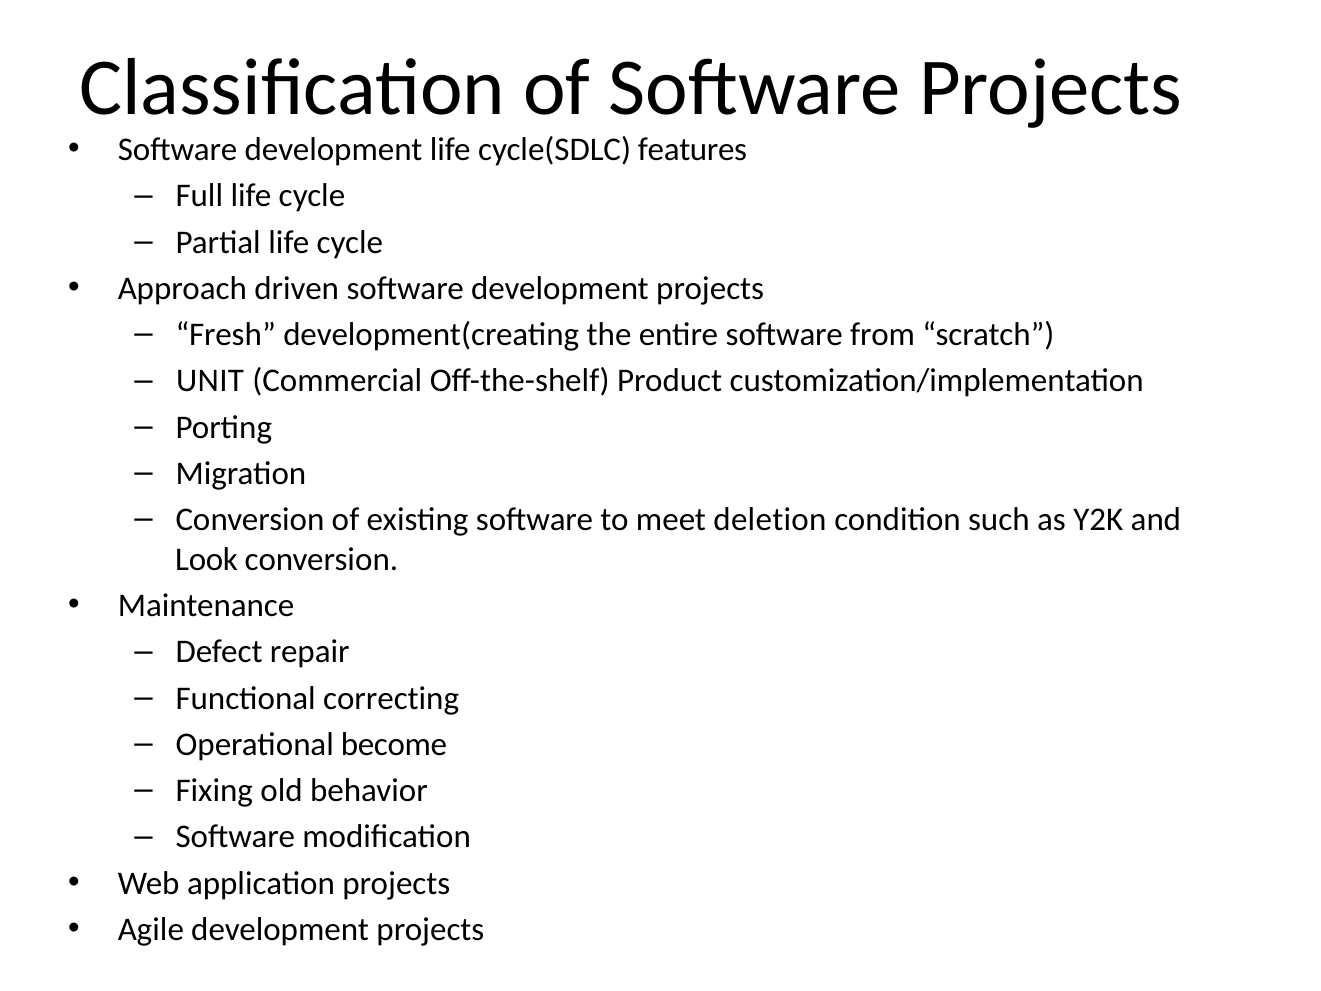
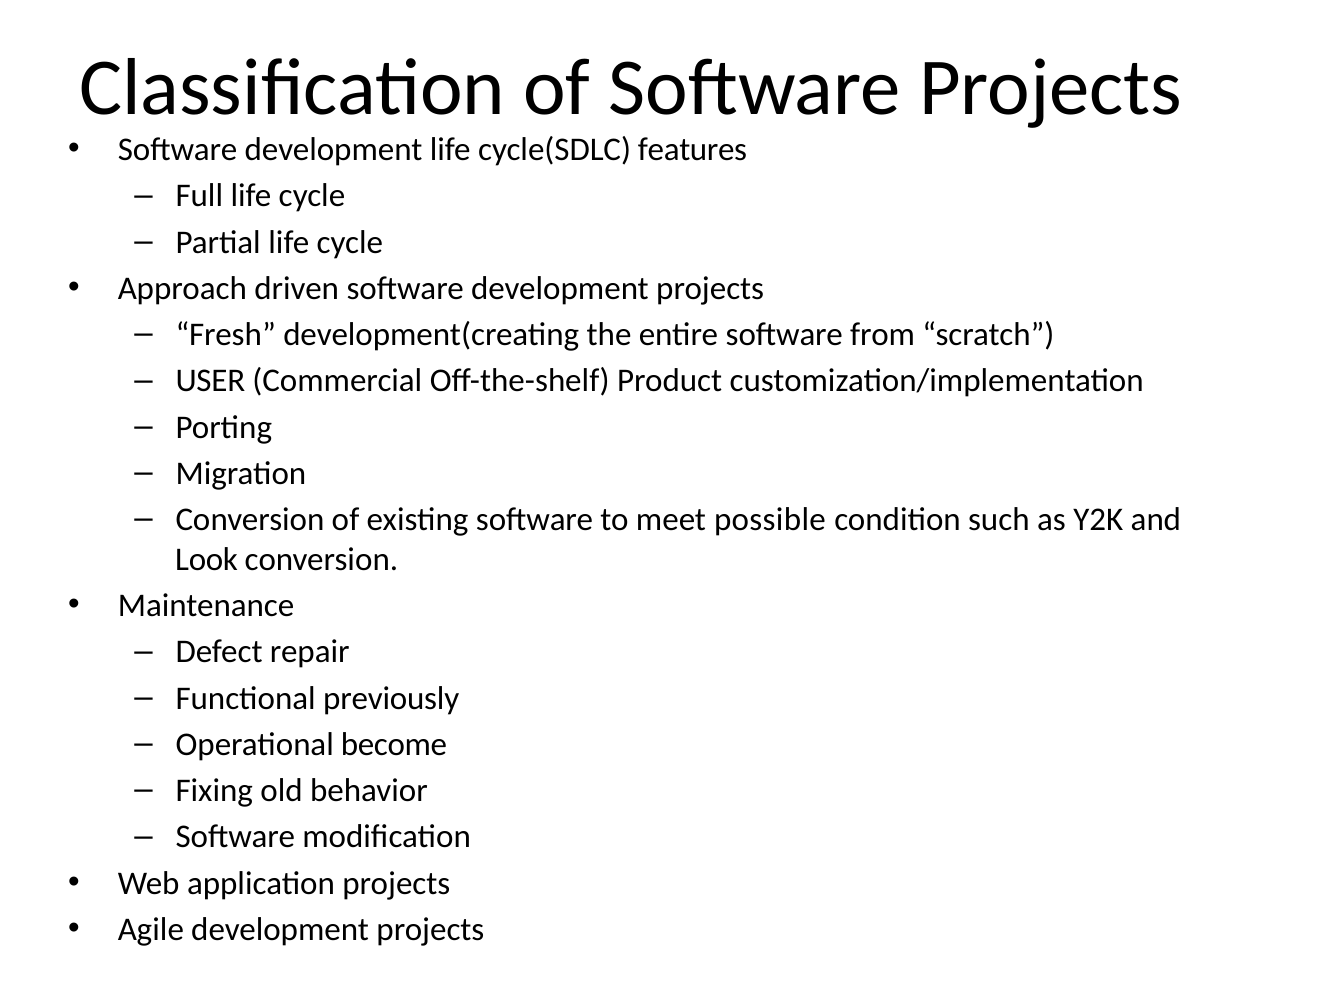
UNIT: UNIT -> USER
deletion: deletion -> possible
correcting: correcting -> previously
